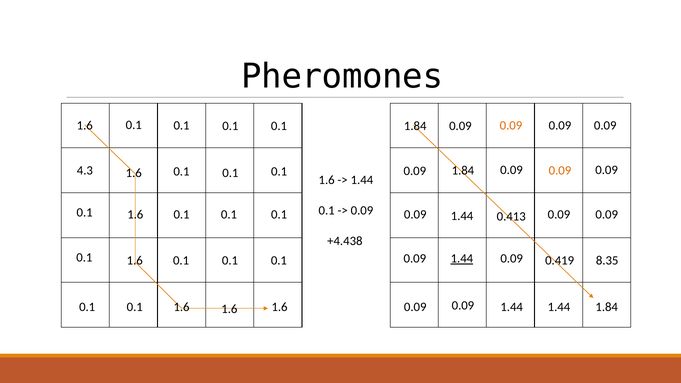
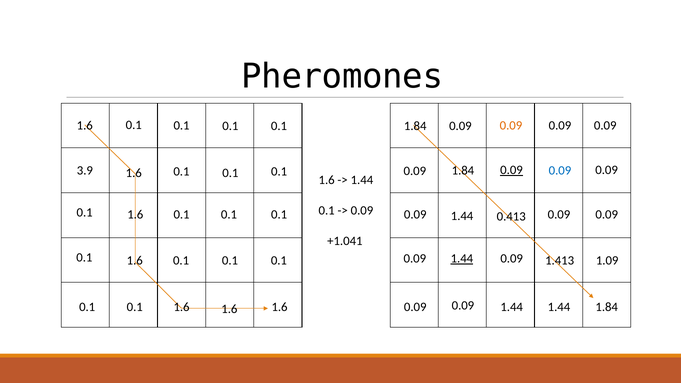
0.09 at (512, 170) underline: none -> present
4.3: 4.3 -> 3.9
0.09 at (560, 170) colour: orange -> blue
+4.438: +4.438 -> +1.041
8.35: 8.35 -> 1.09
0.419: 0.419 -> 1.413
